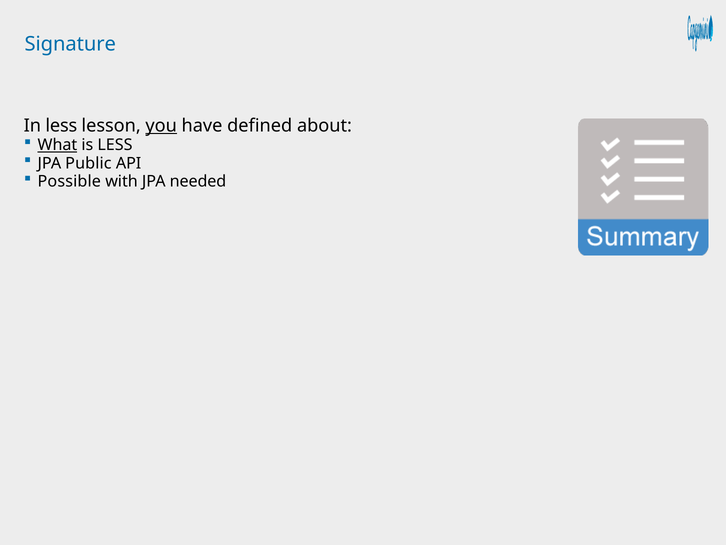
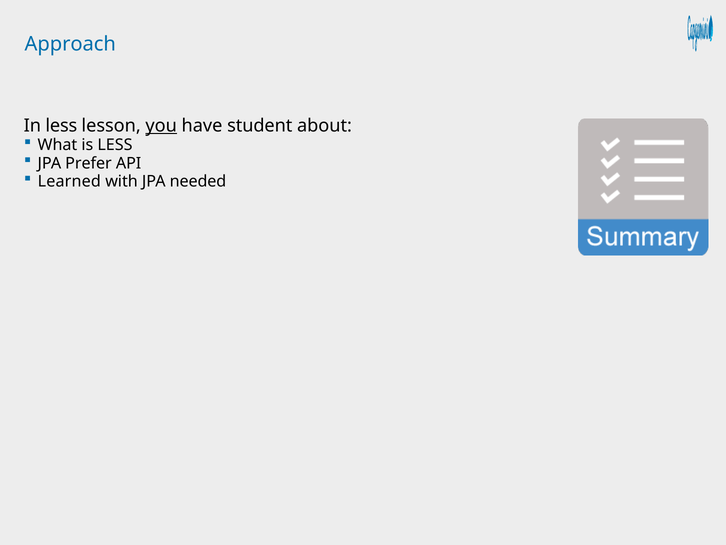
Signature: Signature -> Approach
defined: defined -> student
What underline: present -> none
Public: Public -> Prefer
Possible: Possible -> Learned
